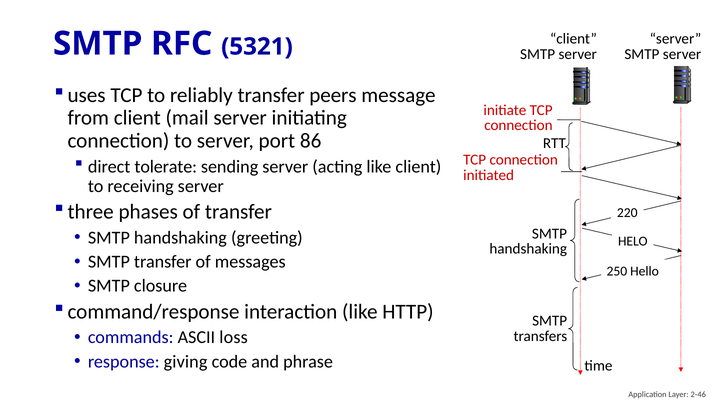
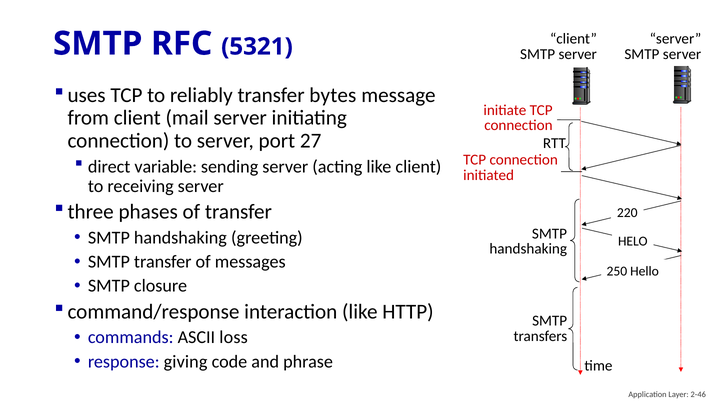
peers: peers -> bytes
86: 86 -> 27
tolerate: tolerate -> variable
